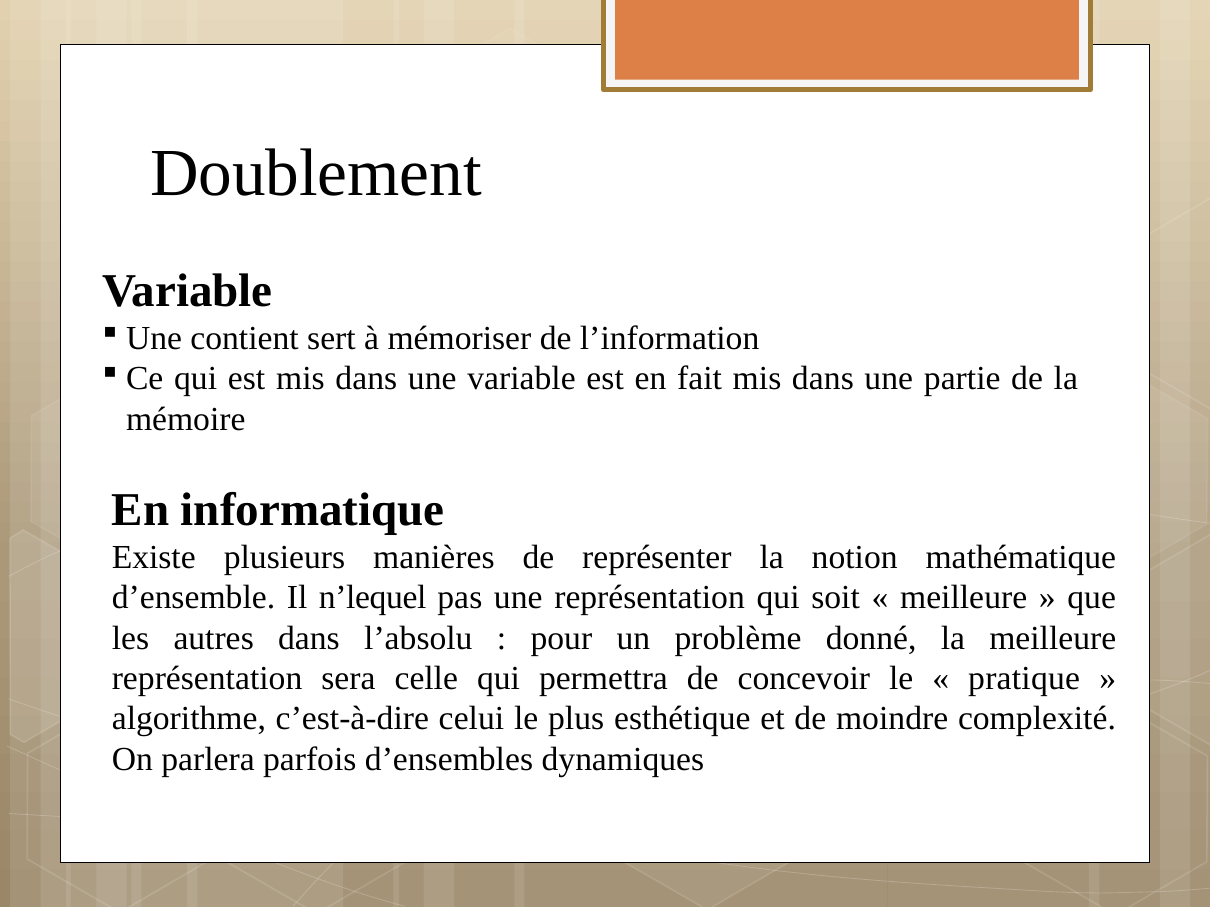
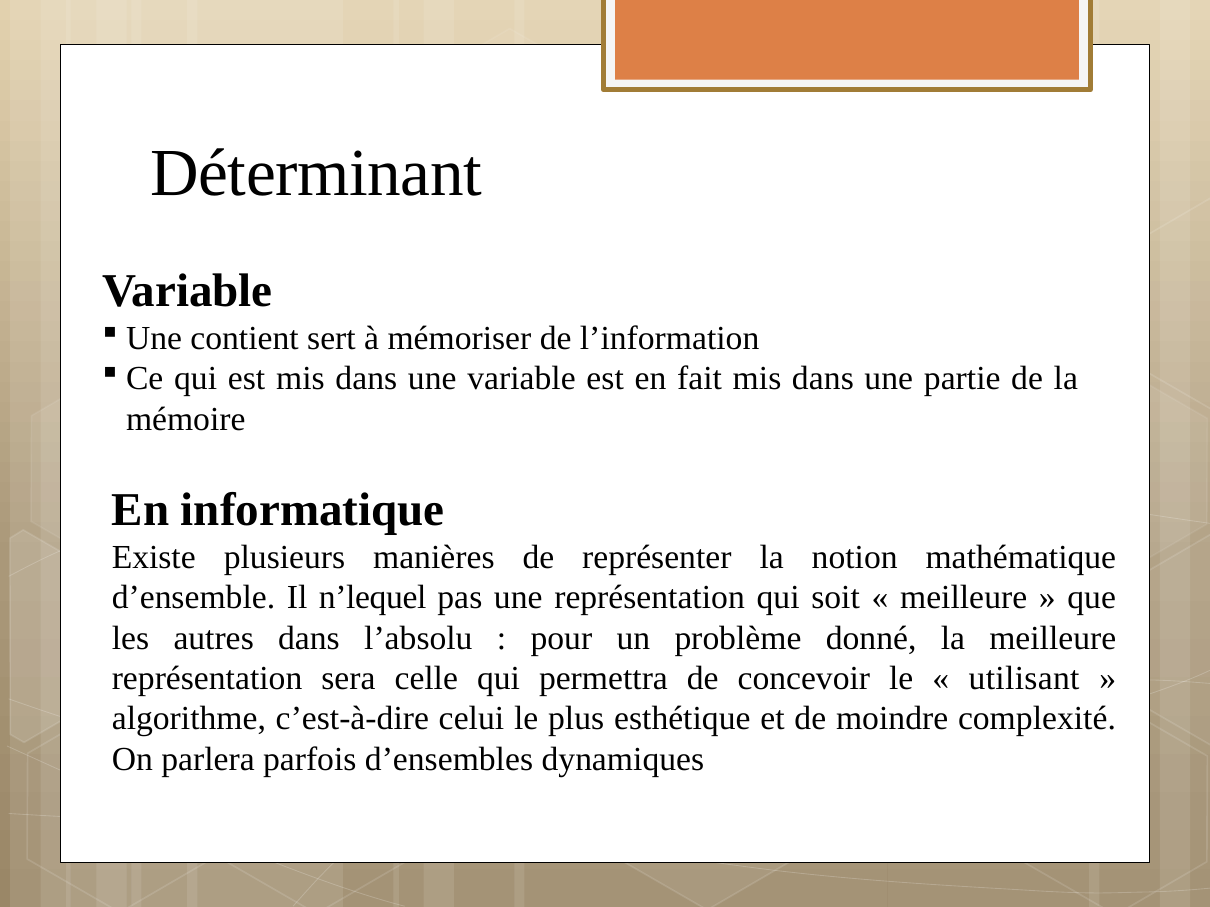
Doublement: Doublement -> Déterminant
pratique: pratique -> utilisant
